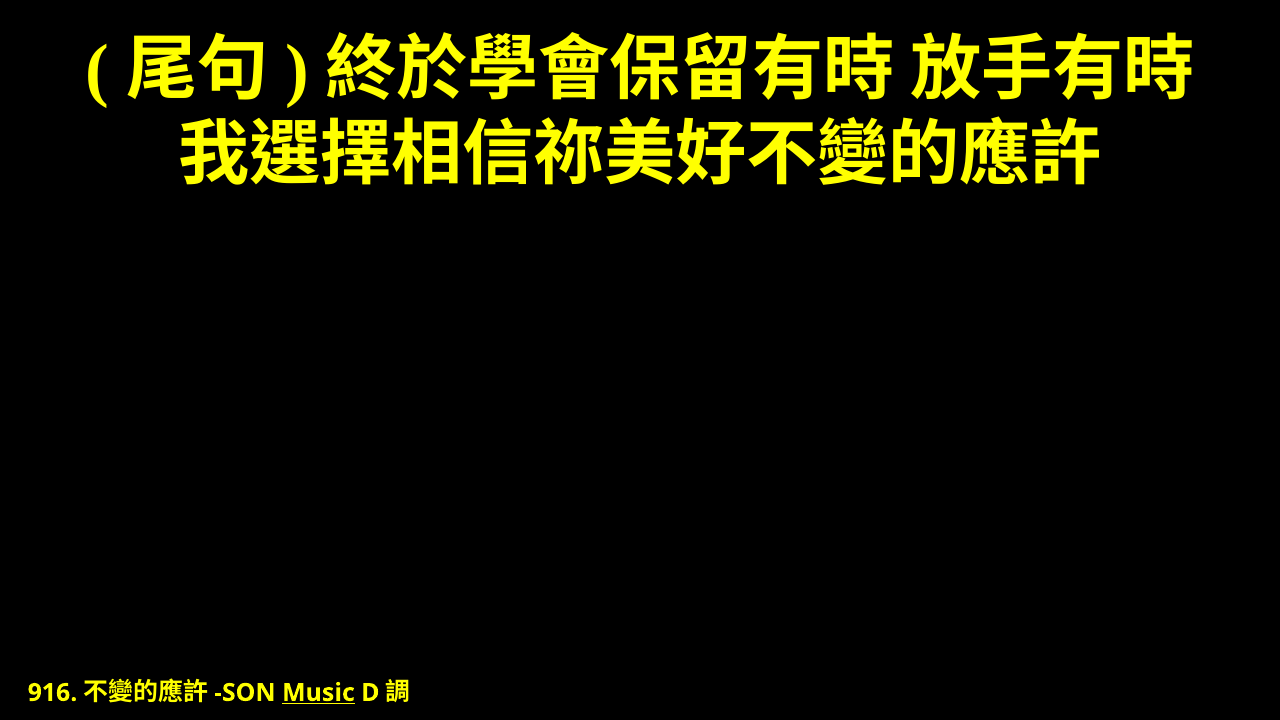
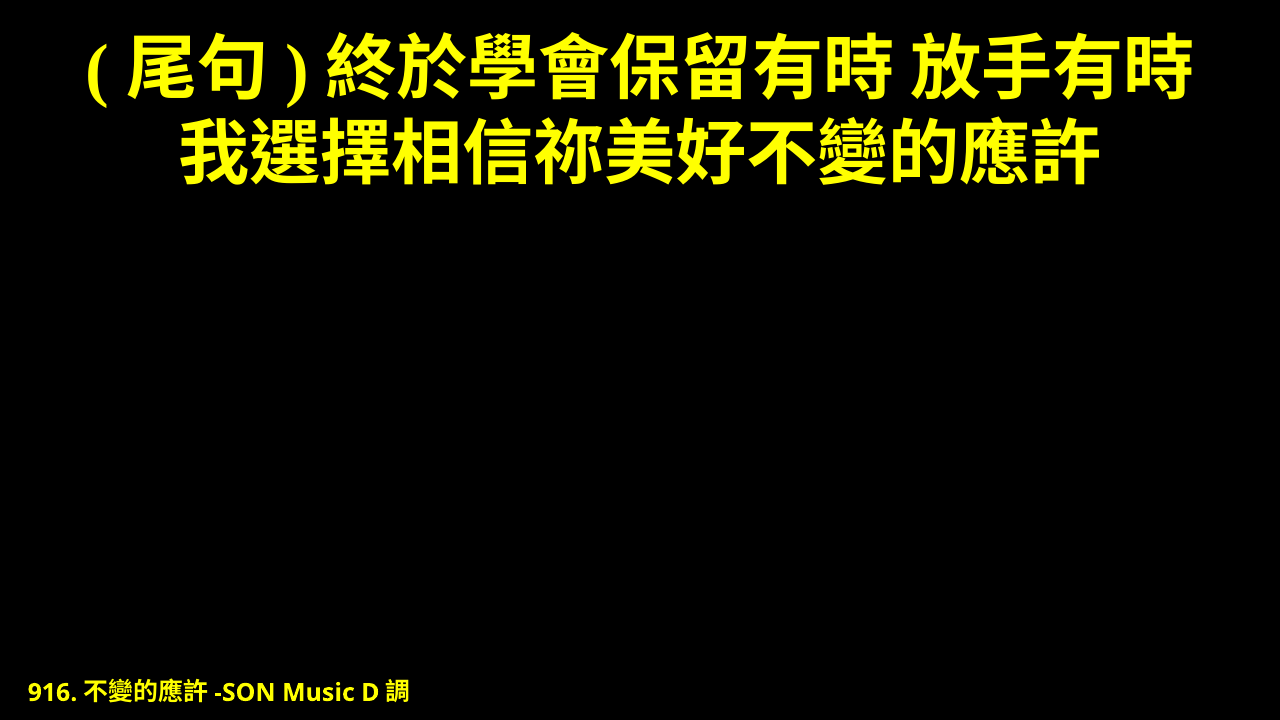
Music underline: present -> none
